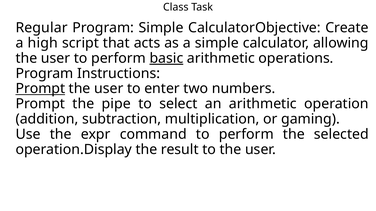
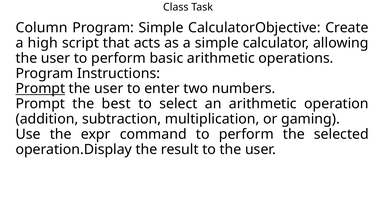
Regular: Regular -> Column
basic underline: present -> none
pipe: pipe -> best
